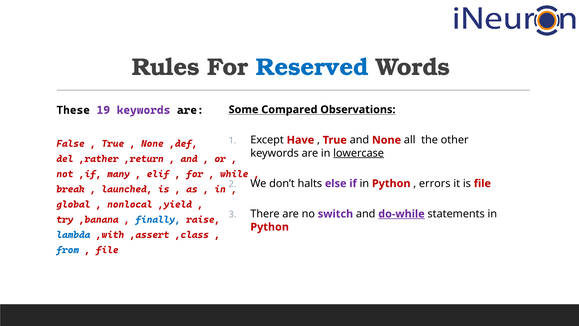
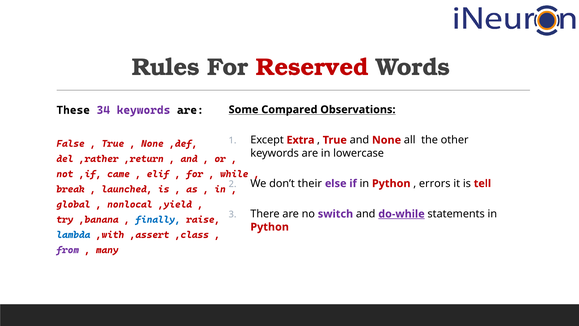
Reserved colour: blue -> red
19: 19 -> 34
Have: Have -> Extra
lowercase underline: present -> none
many: many -> came
halts: halts -> their
is file: file -> tell
from colour: blue -> purple
file at (107, 250): file -> many
